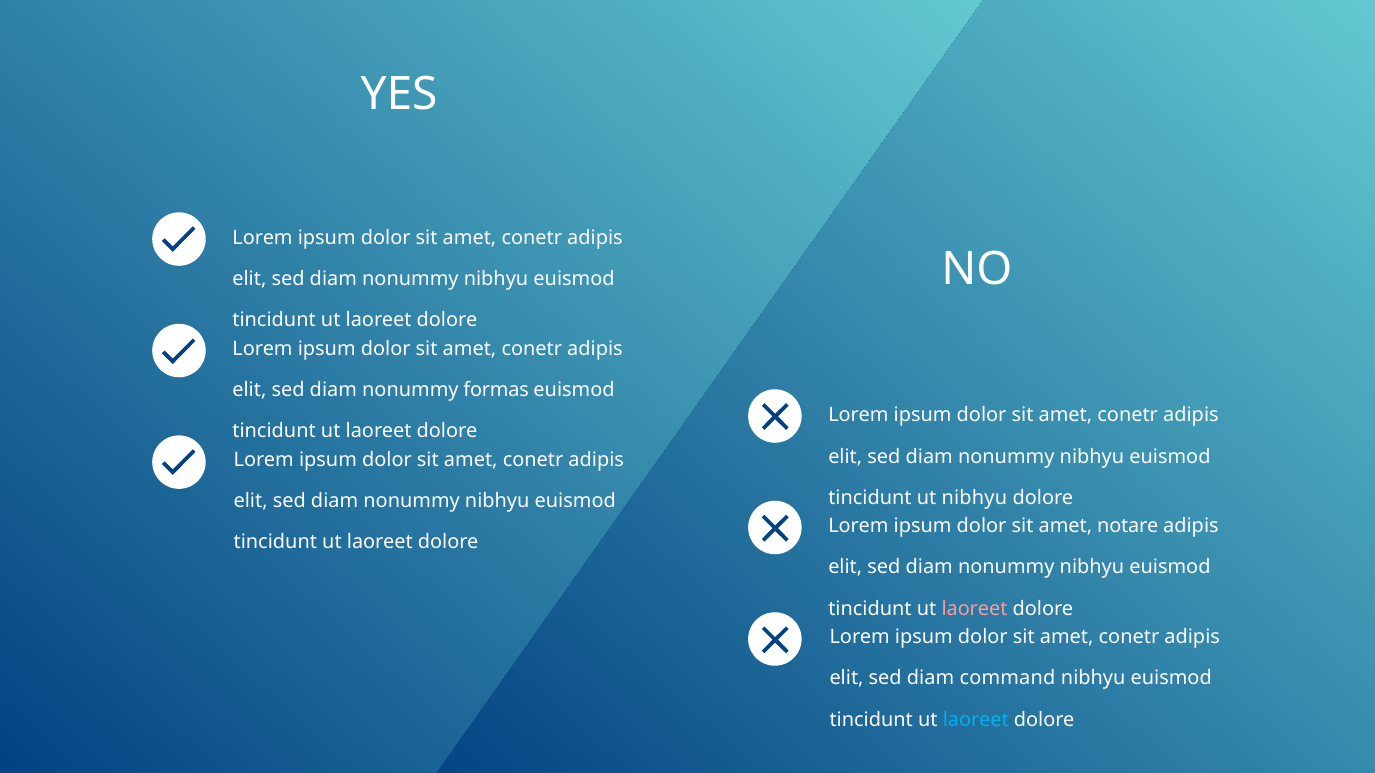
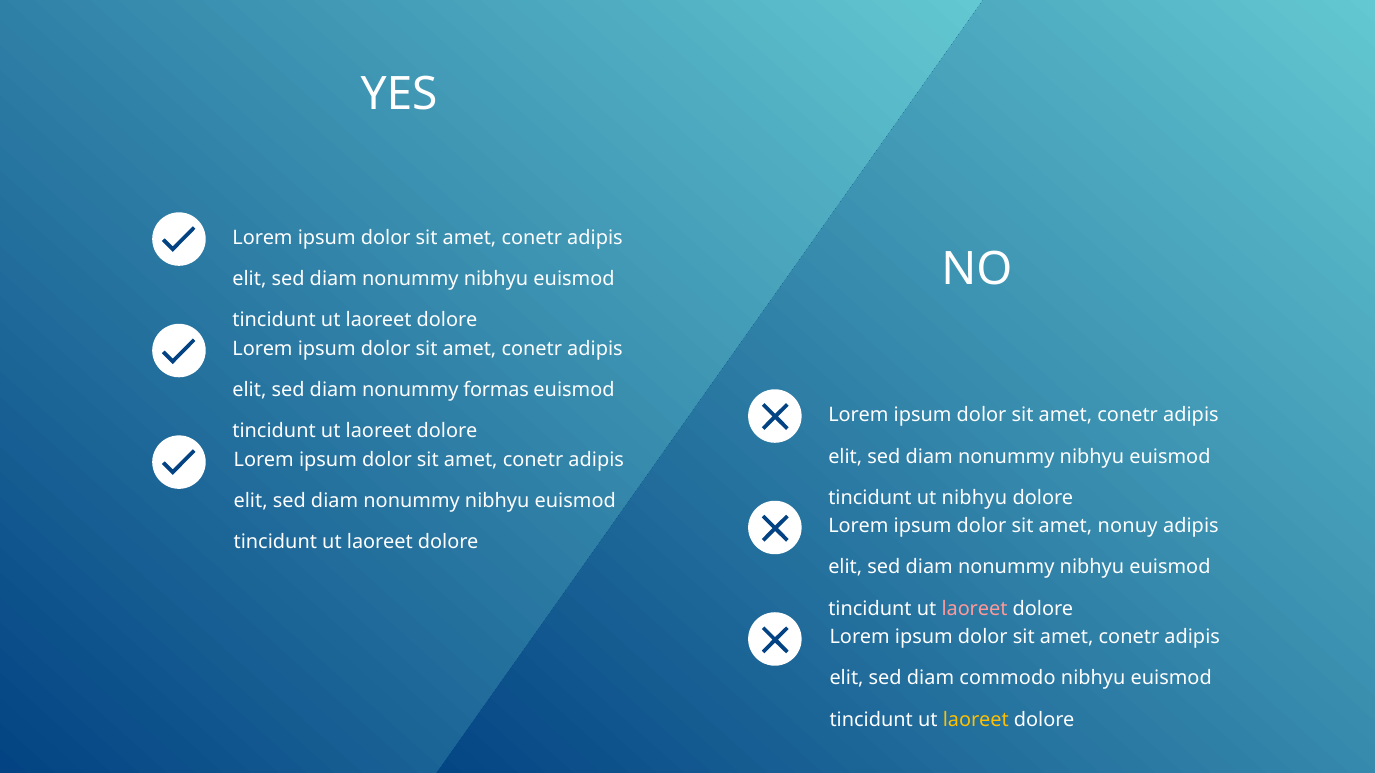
notare: notare -> nonuy
command: command -> commodo
laoreet at (976, 720) colour: light blue -> yellow
